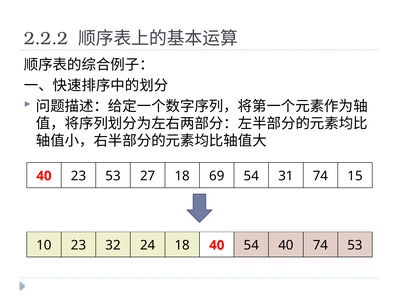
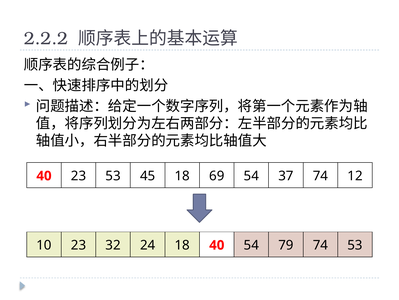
27: 27 -> 45
31: 31 -> 37
15: 15 -> 12
54 40: 40 -> 79
